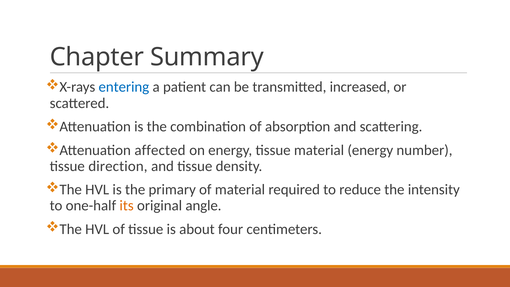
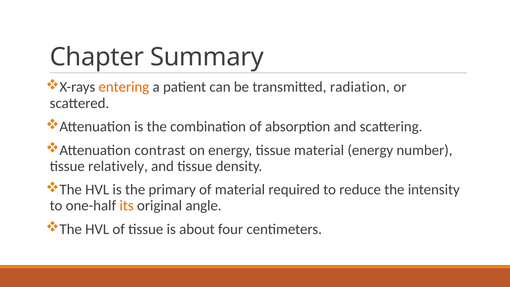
entering colour: blue -> orange
increased: increased -> radiation
affected: affected -> contrast
direction: direction -> relatively
